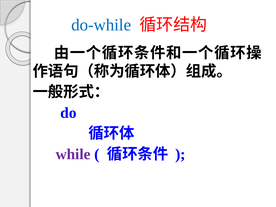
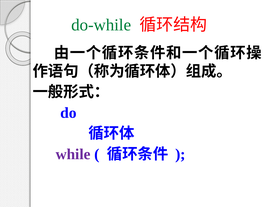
do-while colour: blue -> green
